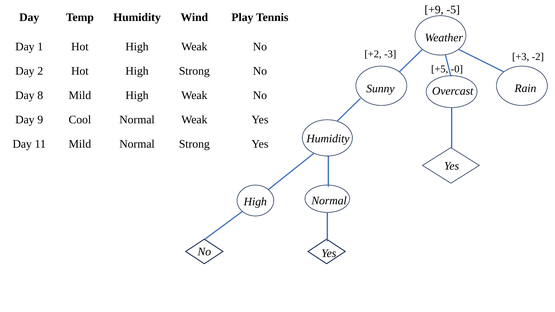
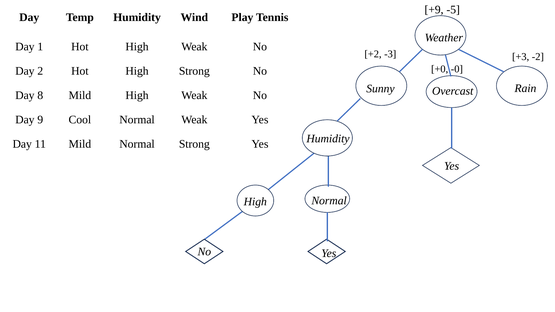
+5: +5 -> +0
